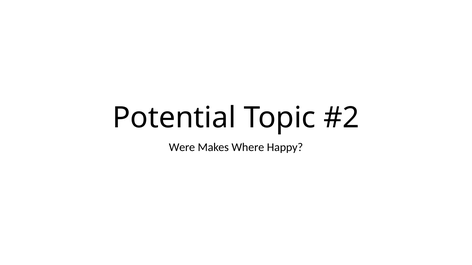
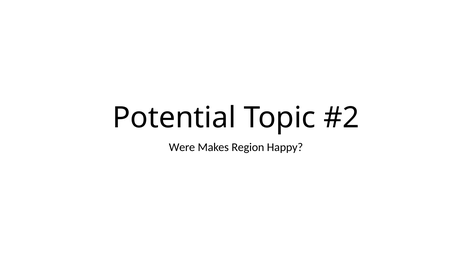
Where: Where -> Region
